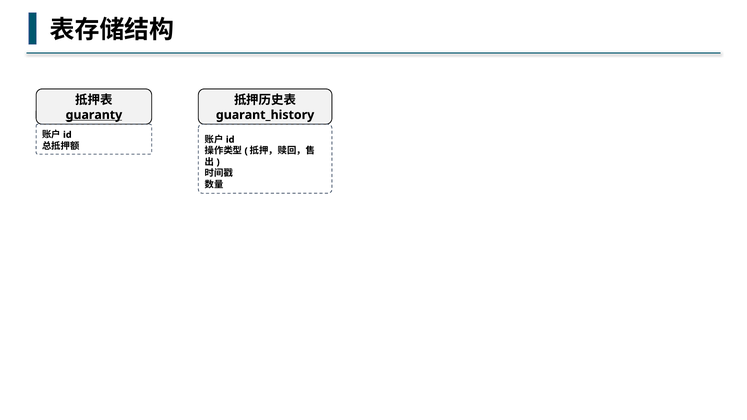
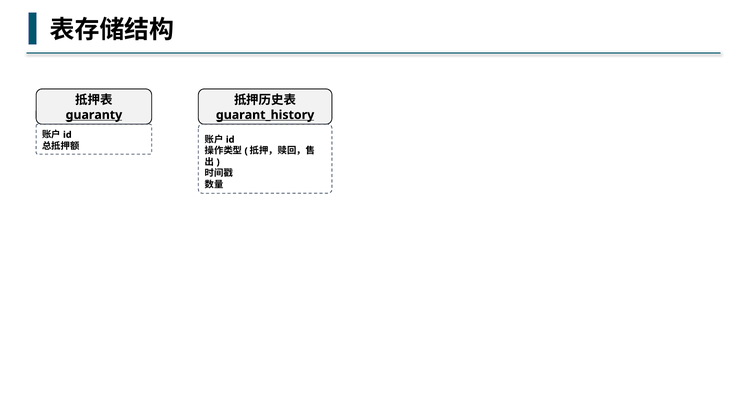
guarant_history underline: none -> present
